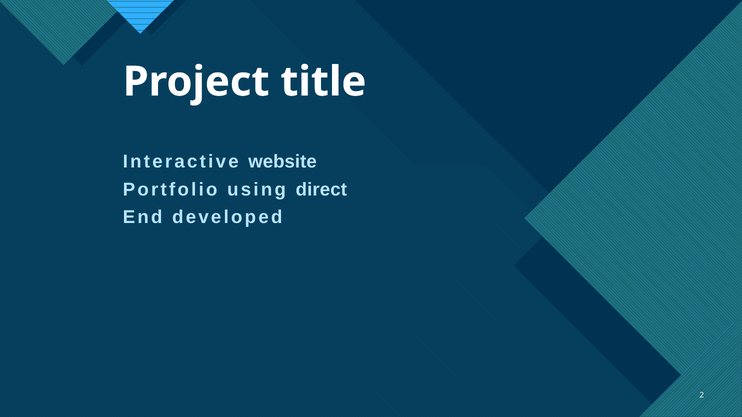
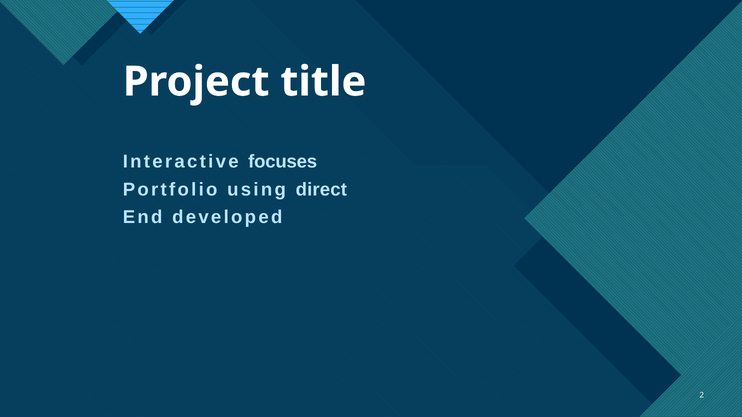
website: website -> focuses
